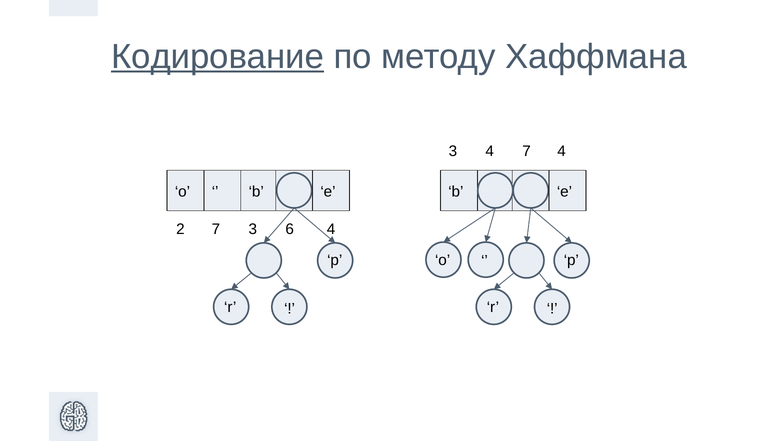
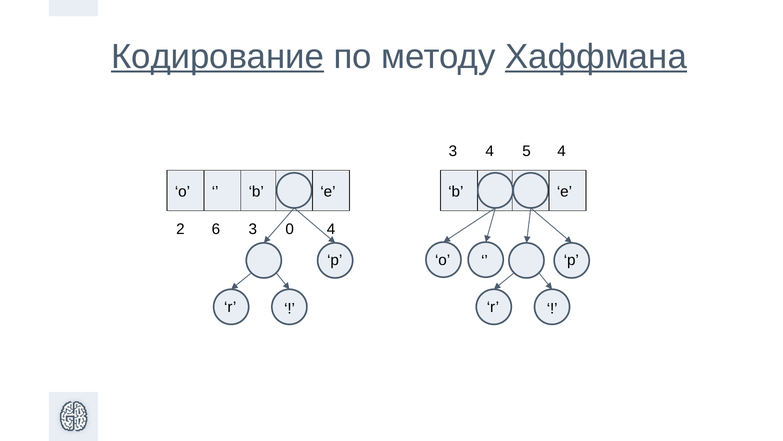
Хаффмана underline: none -> present
4 7: 7 -> 5
2 7: 7 -> 6
6: 6 -> 0
